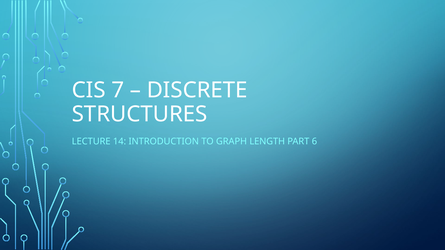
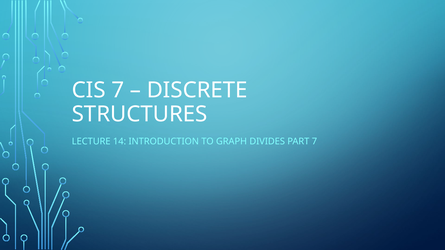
LENGTH: LENGTH -> DIVIDES
PART 6: 6 -> 7
